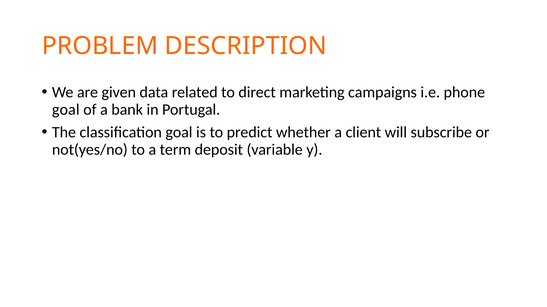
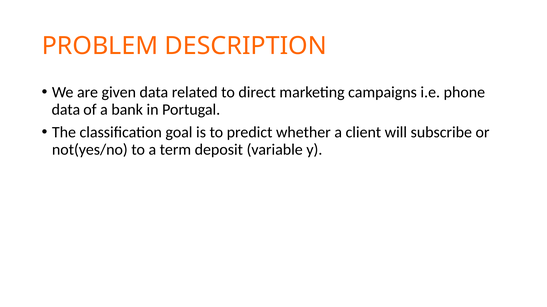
goal at (66, 110): goal -> data
